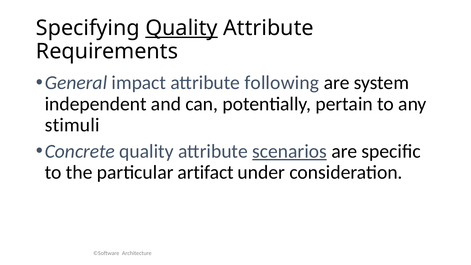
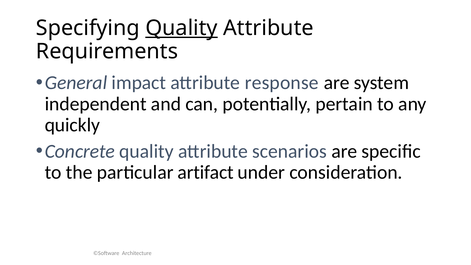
following: following -> response
stimuli: stimuli -> quickly
scenarios underline: present -> none
